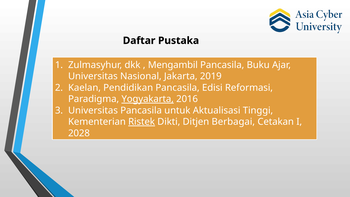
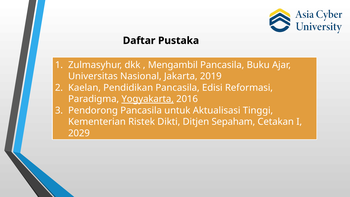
Universitas at (93, 110): Universitas -> Pendorong
Ristek underline: present -> none
Berbagai: Berbagai -> Sepaham
2028: 2028 -> 2029
